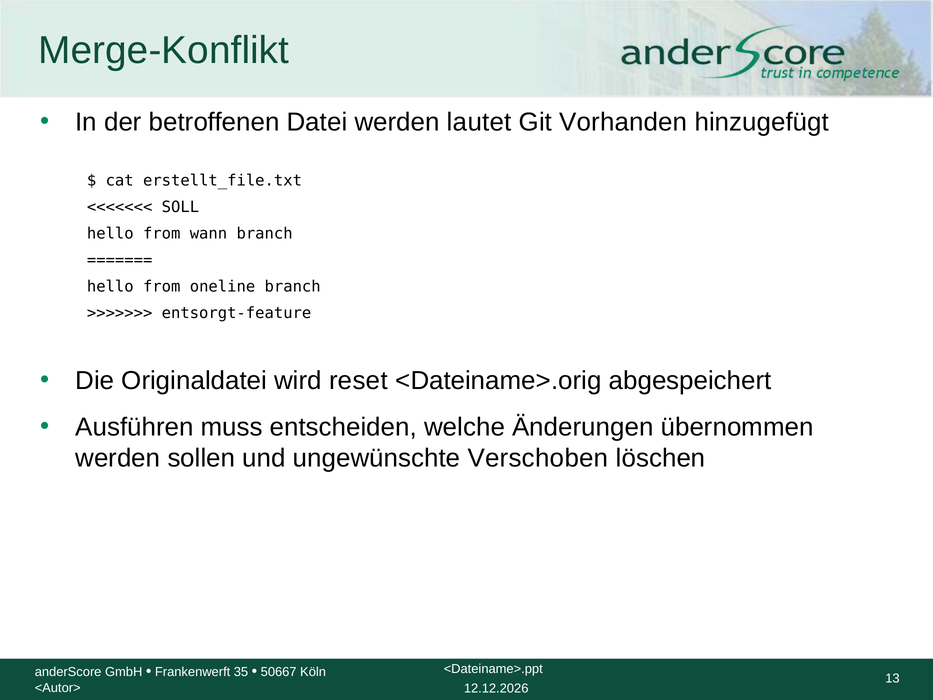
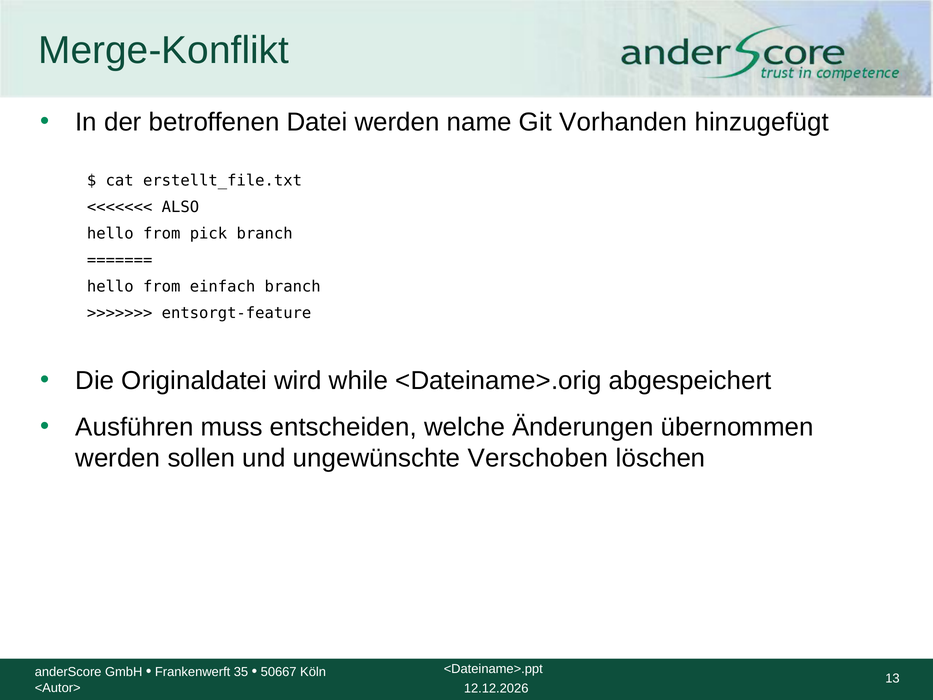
lautet: lautet -> name
SOLL: SOLL -> ALSO
wann: wann -> pick
oneline: oneline -> einfach
reset: reset -> while
